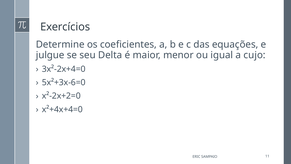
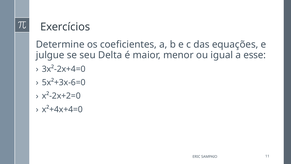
cujo: cujo -> esse
